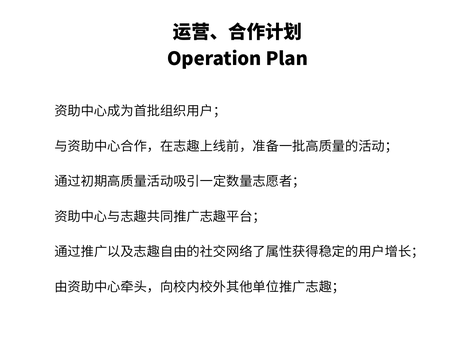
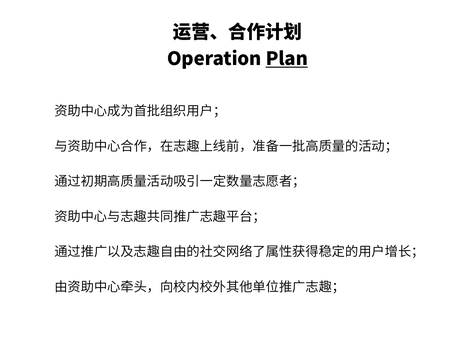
Plan underline: none -> present
